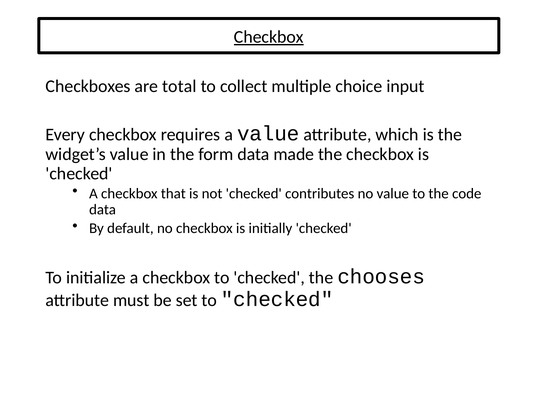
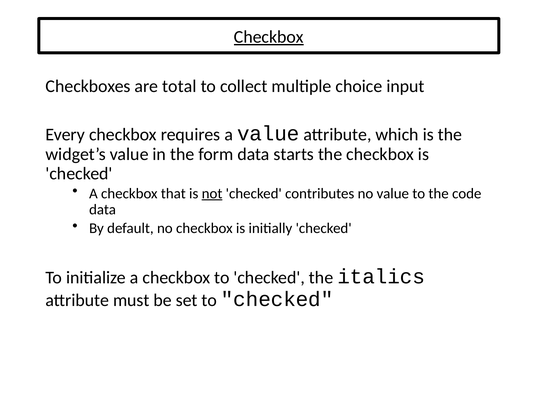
made: made -> starts
not underline: none -> present
chooses: chooses -> italics
